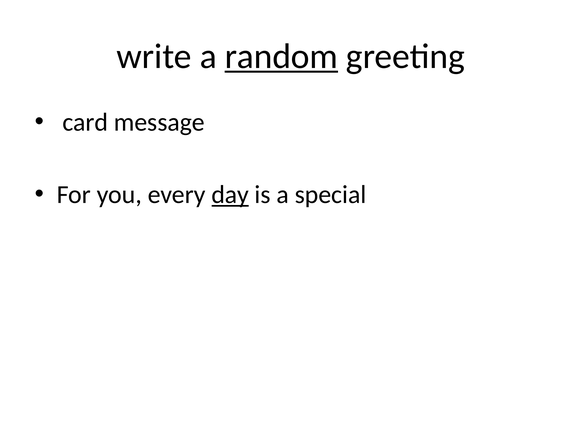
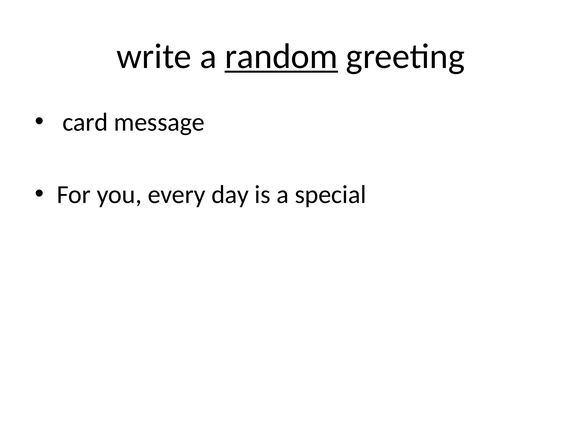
day underline: present -> none
